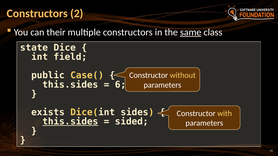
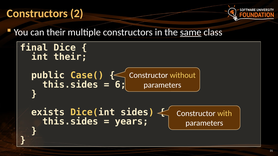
state: state -> final
int field: field -> their
this.sides at (70, 122) underline: present -> none
sided: sided -> years
